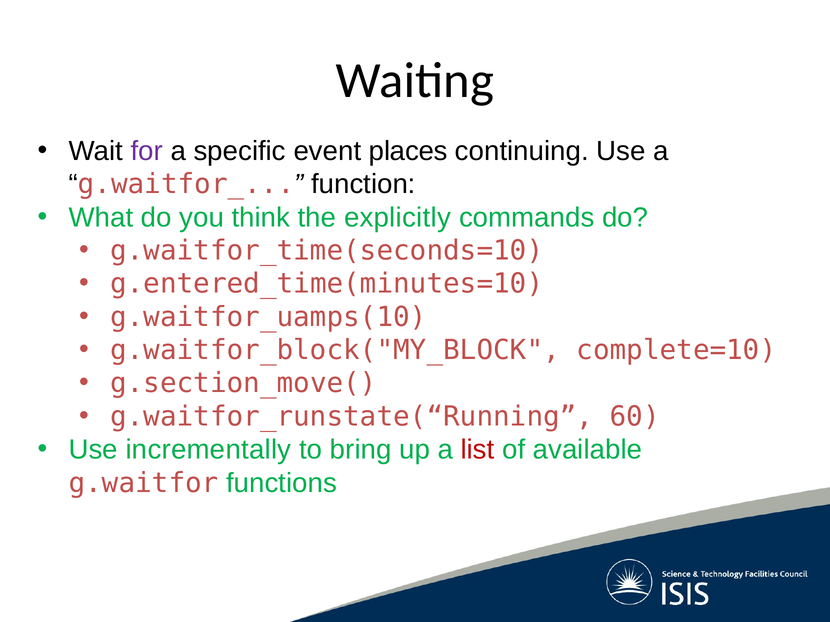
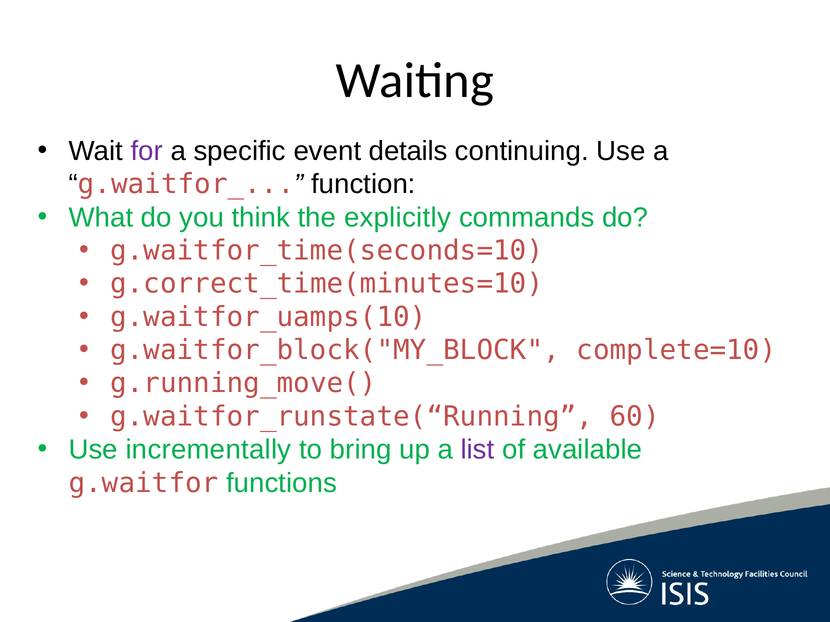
places: places -> details
g.entered_time(minutes=10: g.entered_time(minutes=10 -> g.correct_time(minutes=10
g.section_move(: g.section_move( -> g.running_move(
list colour: red -> purple
